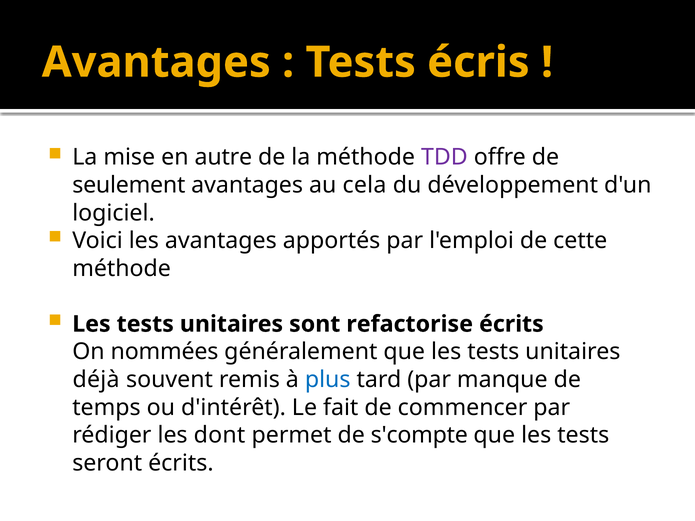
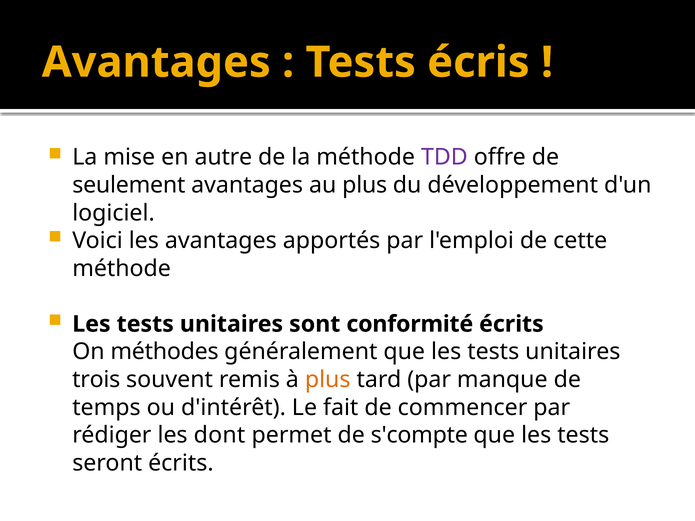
au cela: cela -> plus
refactorise: refactorise -> conformité
nommées: nommées -> méthodes
déjà: déjà -> trois
plus at (328, 380) colour: blue -> orange
